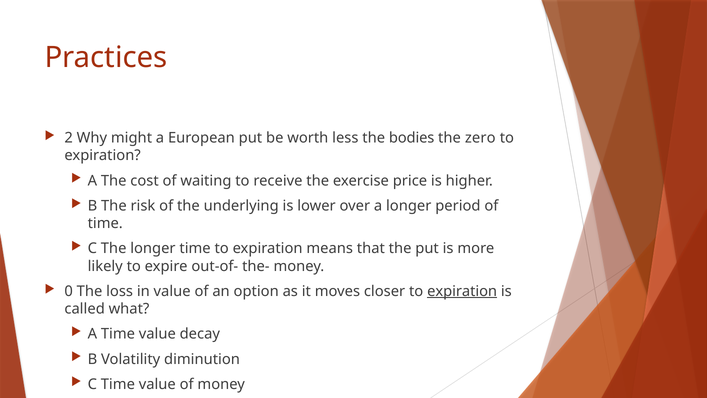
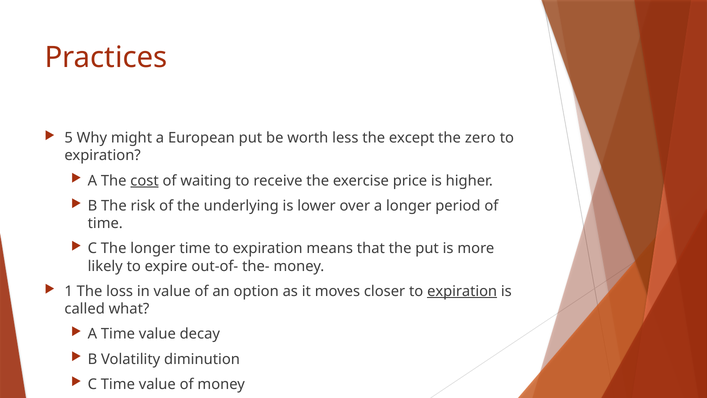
2: 2 -> 5
bodies: bodies -> except
cost underline: none -> present
0: 0 -> 1
